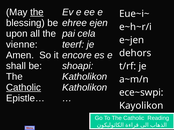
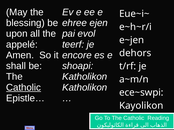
the at (37, 12) underline: present -> none
cela: cela -> evol
vienne: vienne -> appelé
